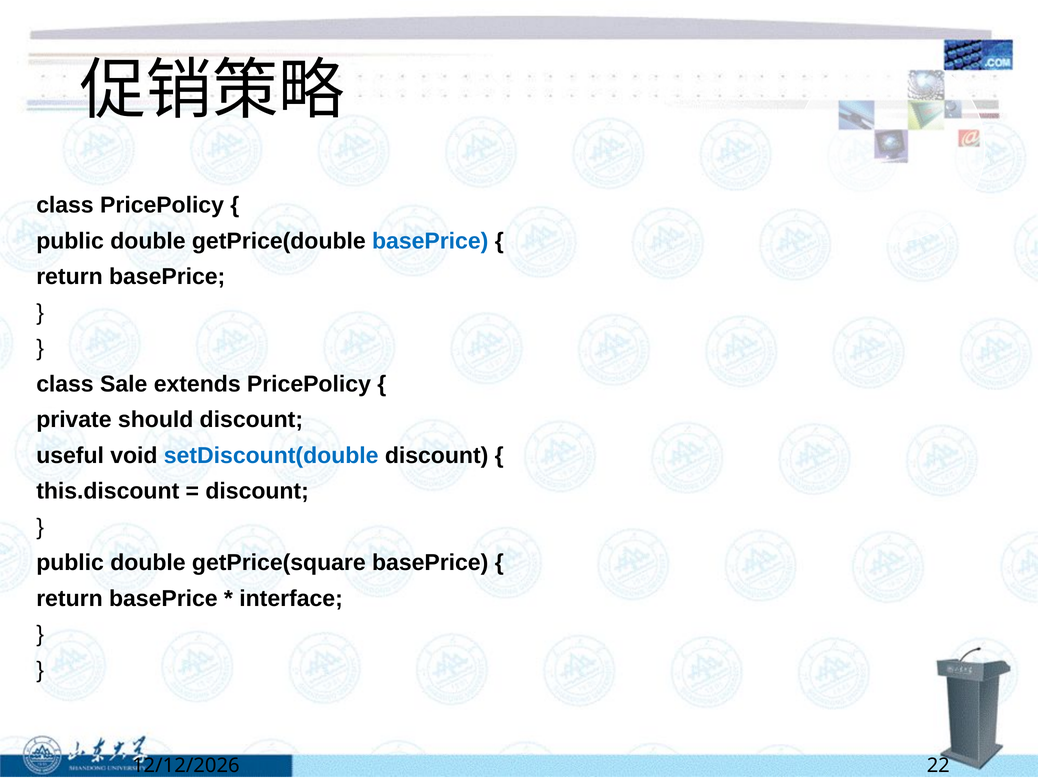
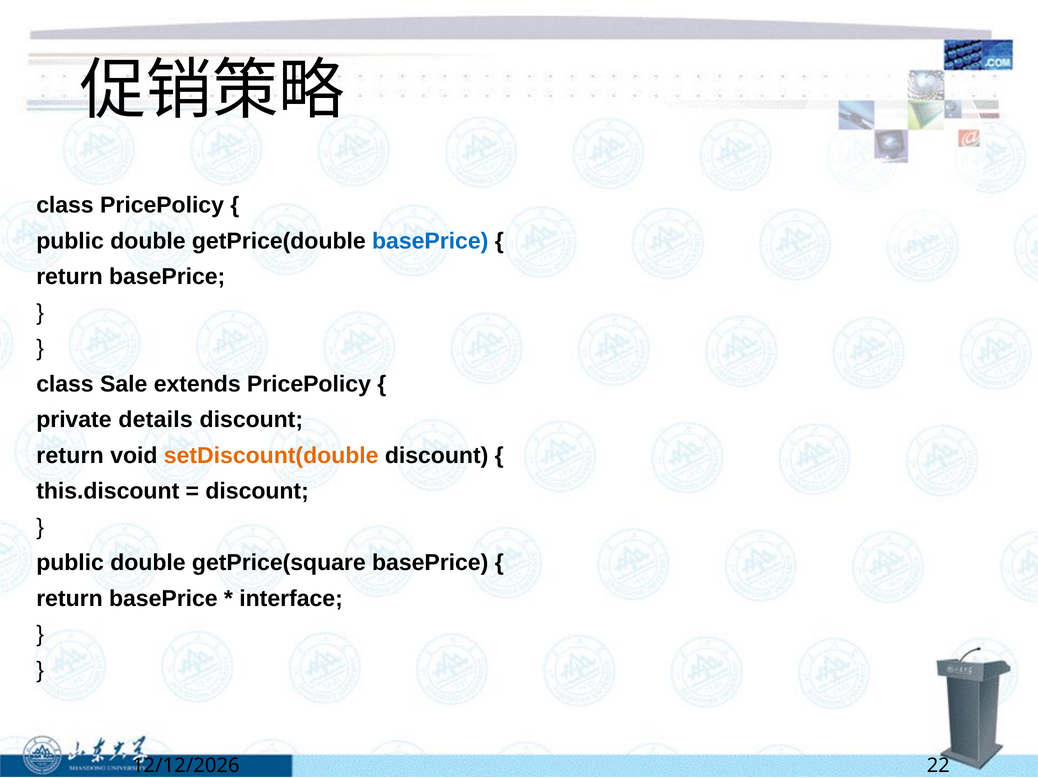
should: should -> details
useful at (70, 456): useful -> return
setDiscount(double colour: blue -> orange
